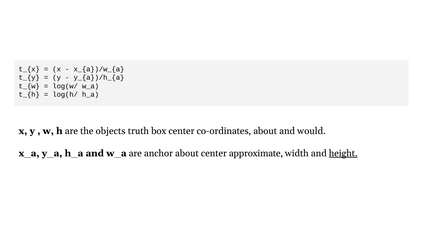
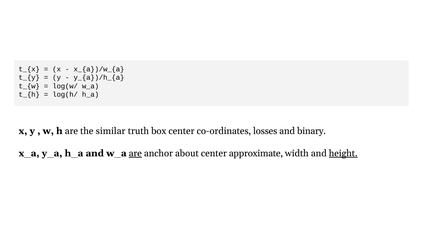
objects: objects -> similar
co-ordinates about: about -> losses
would: would -> binary
are at (135, 153) underline: none -> present
